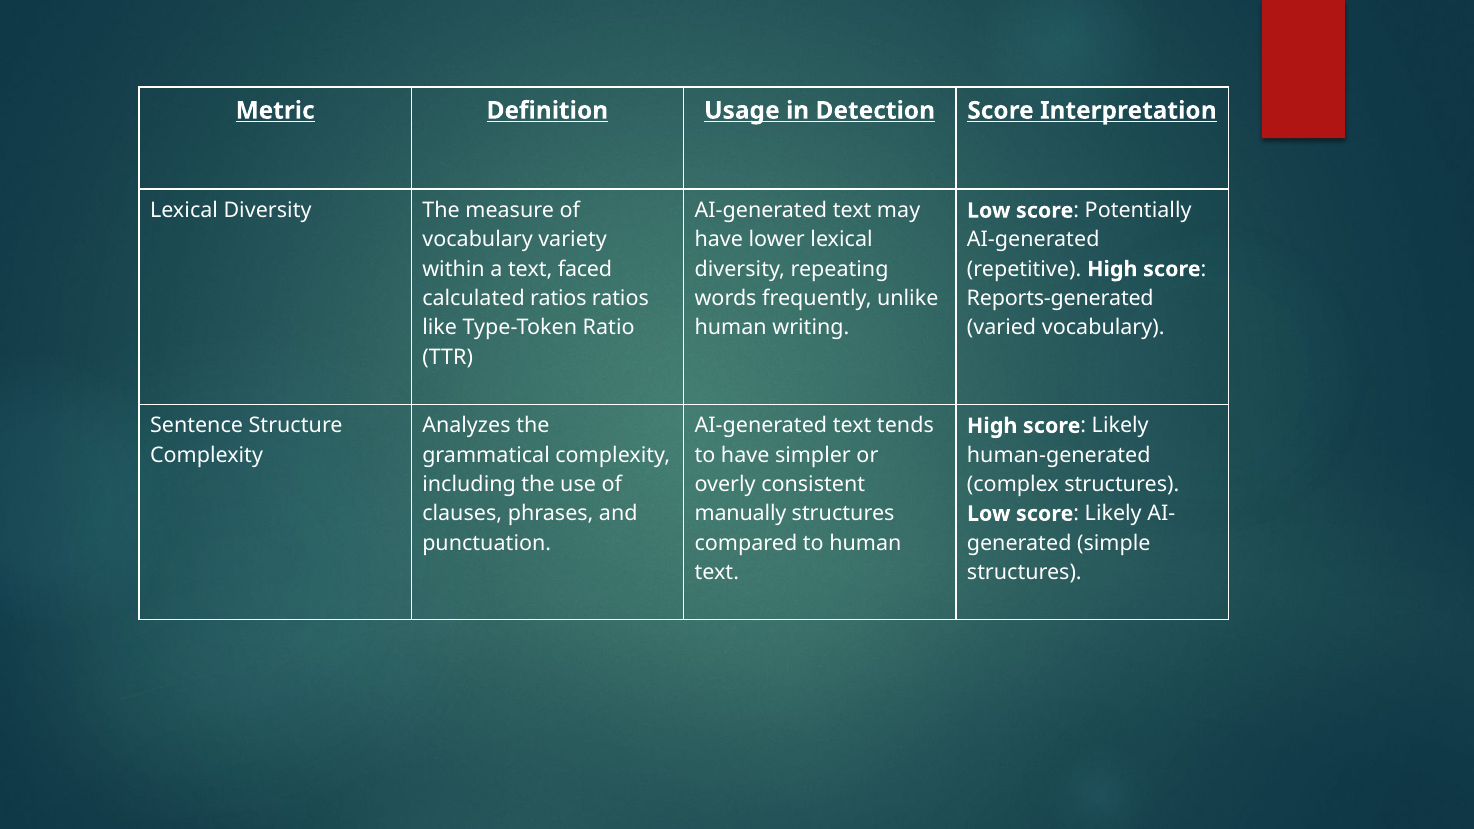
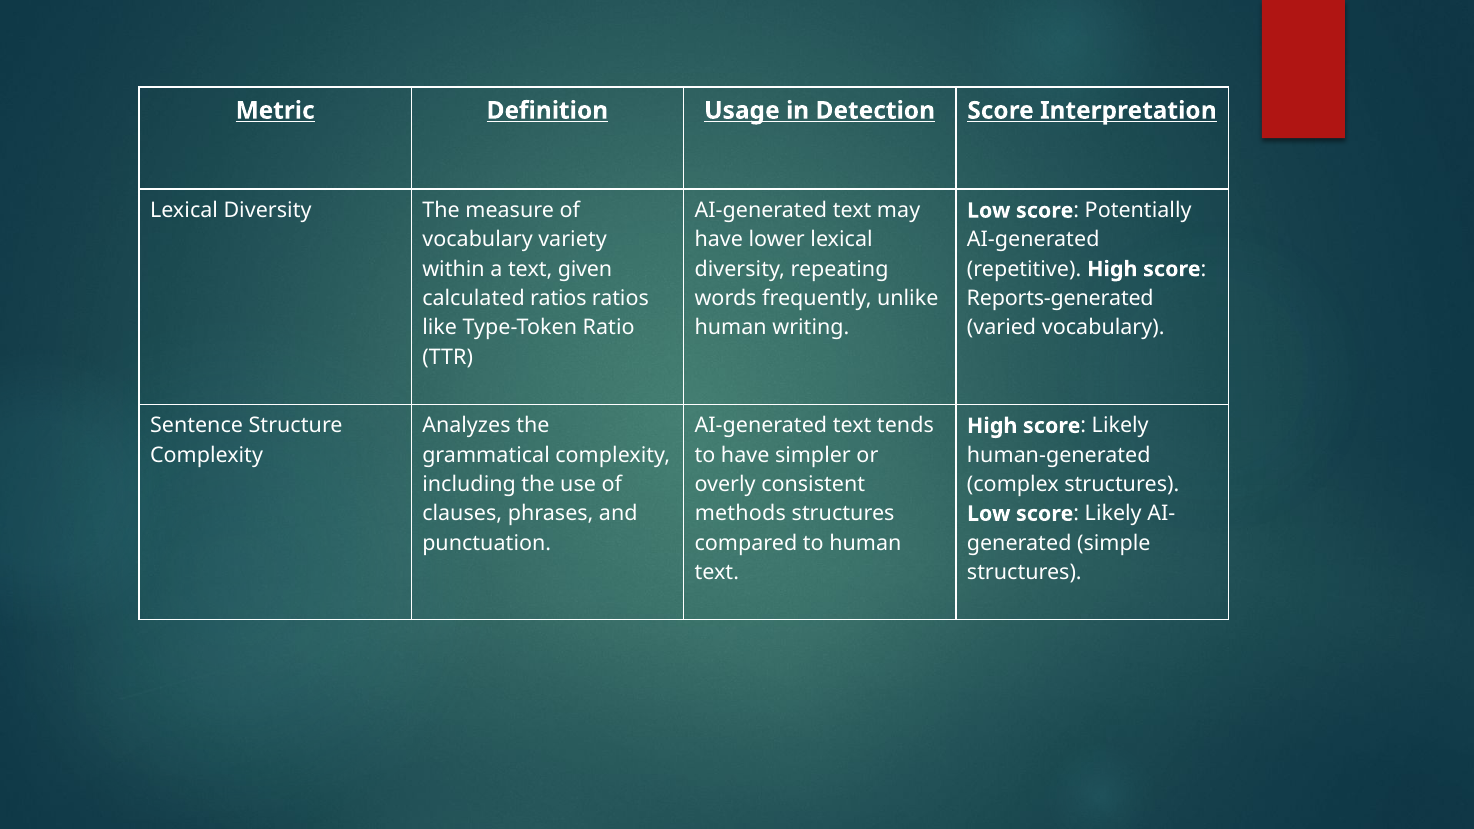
faced: faced -> given
manually: manually -> methods
